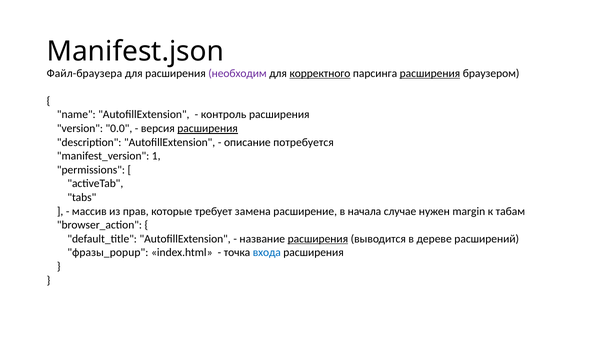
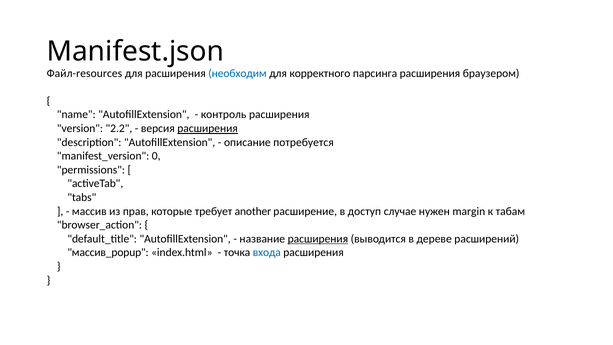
Файл-браузера: Файл-браузера -> Файл-resources
необходим colour: purple -> blue
корректного underline: present -> none
расширения at (430, 73) underline: present -> none
0.0: 0.0 -> 2.2
1: 1 -> 0
замена: замена -> another
начала: начала -> доступ
фразы_popup: фразы_popup -> массив_popup
